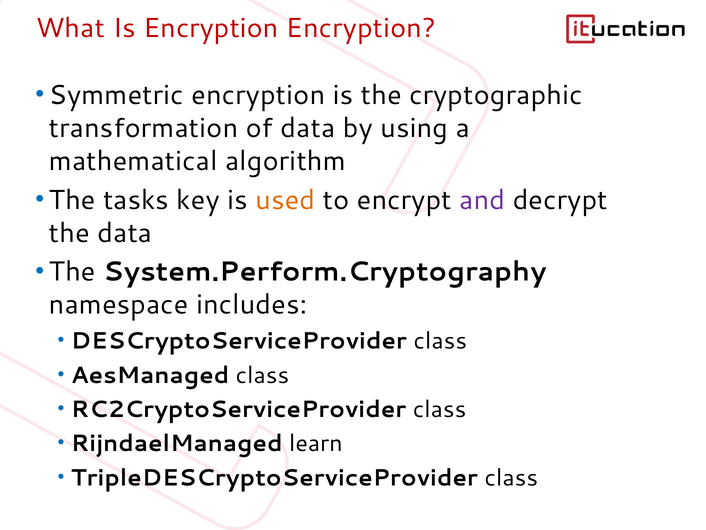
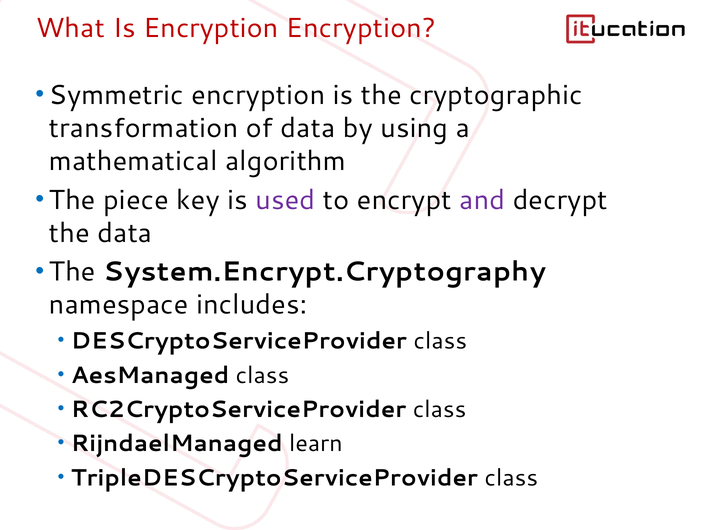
tasks: tasks -> piece
used colour: orange -> purple
System.Perform.Cryptography: System.Perform.Cryptography -> System.Encrypt.Cryptography
